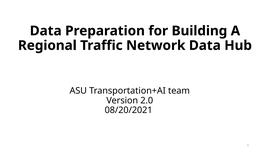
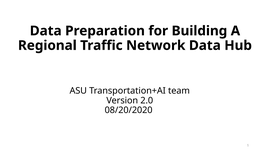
08/20/2021: 08/20/2021 -> 08/20/2020
